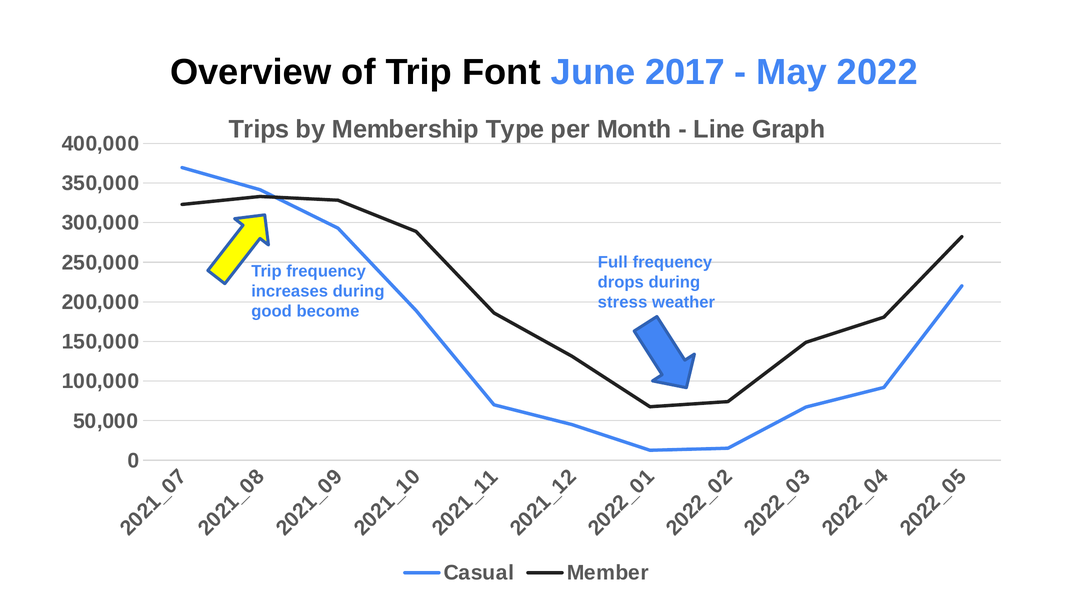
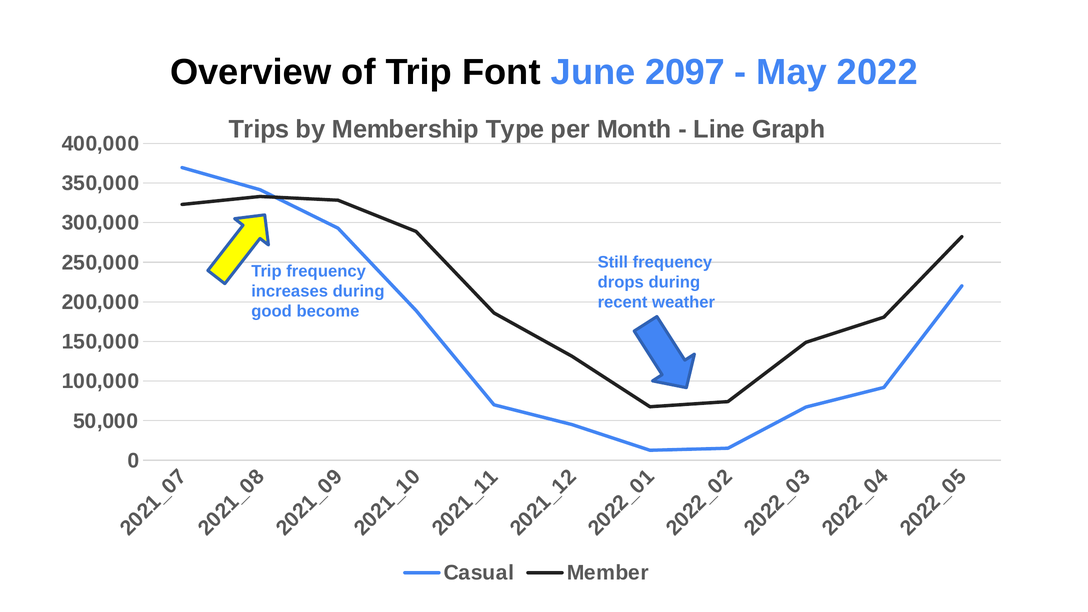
2017: 2017 -> 2097
Full: Full -> Still
stress: stress -> recent
